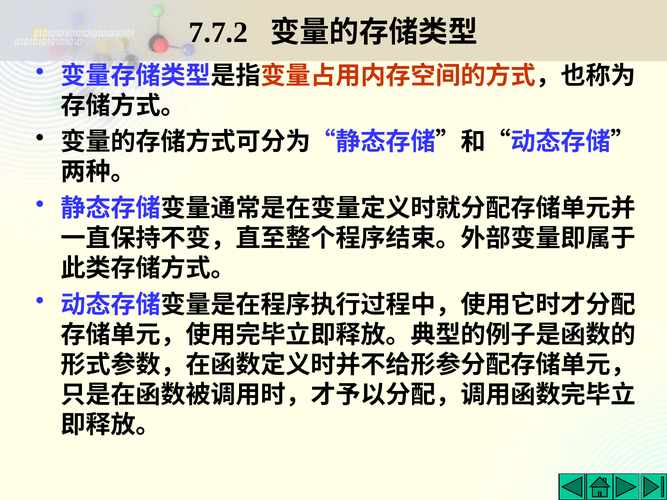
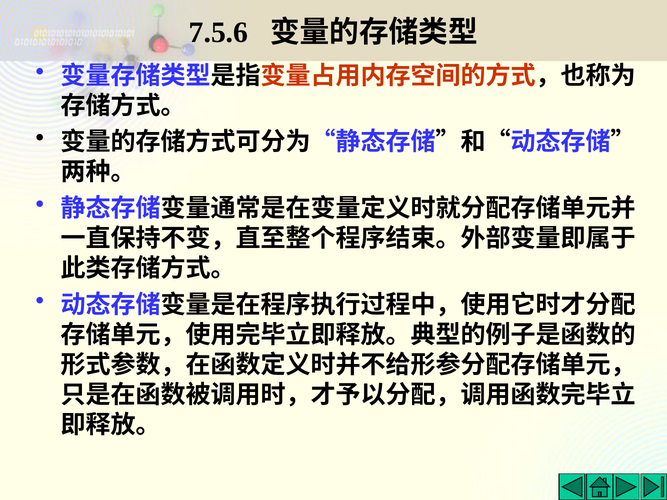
7.7.2: 7.7.2 -> 7.5.6
